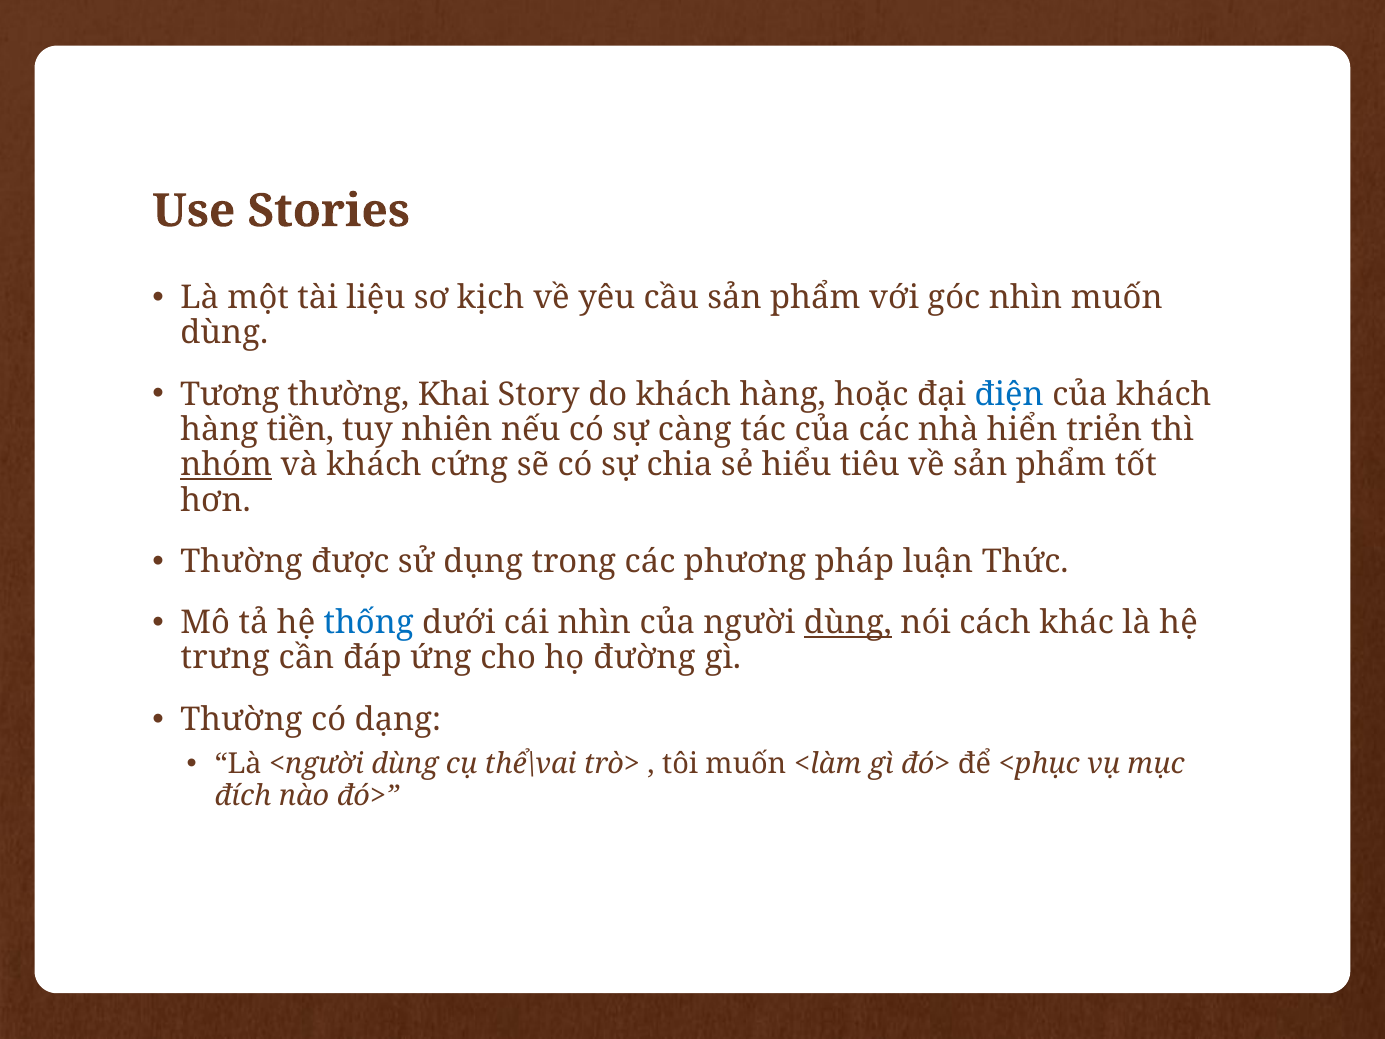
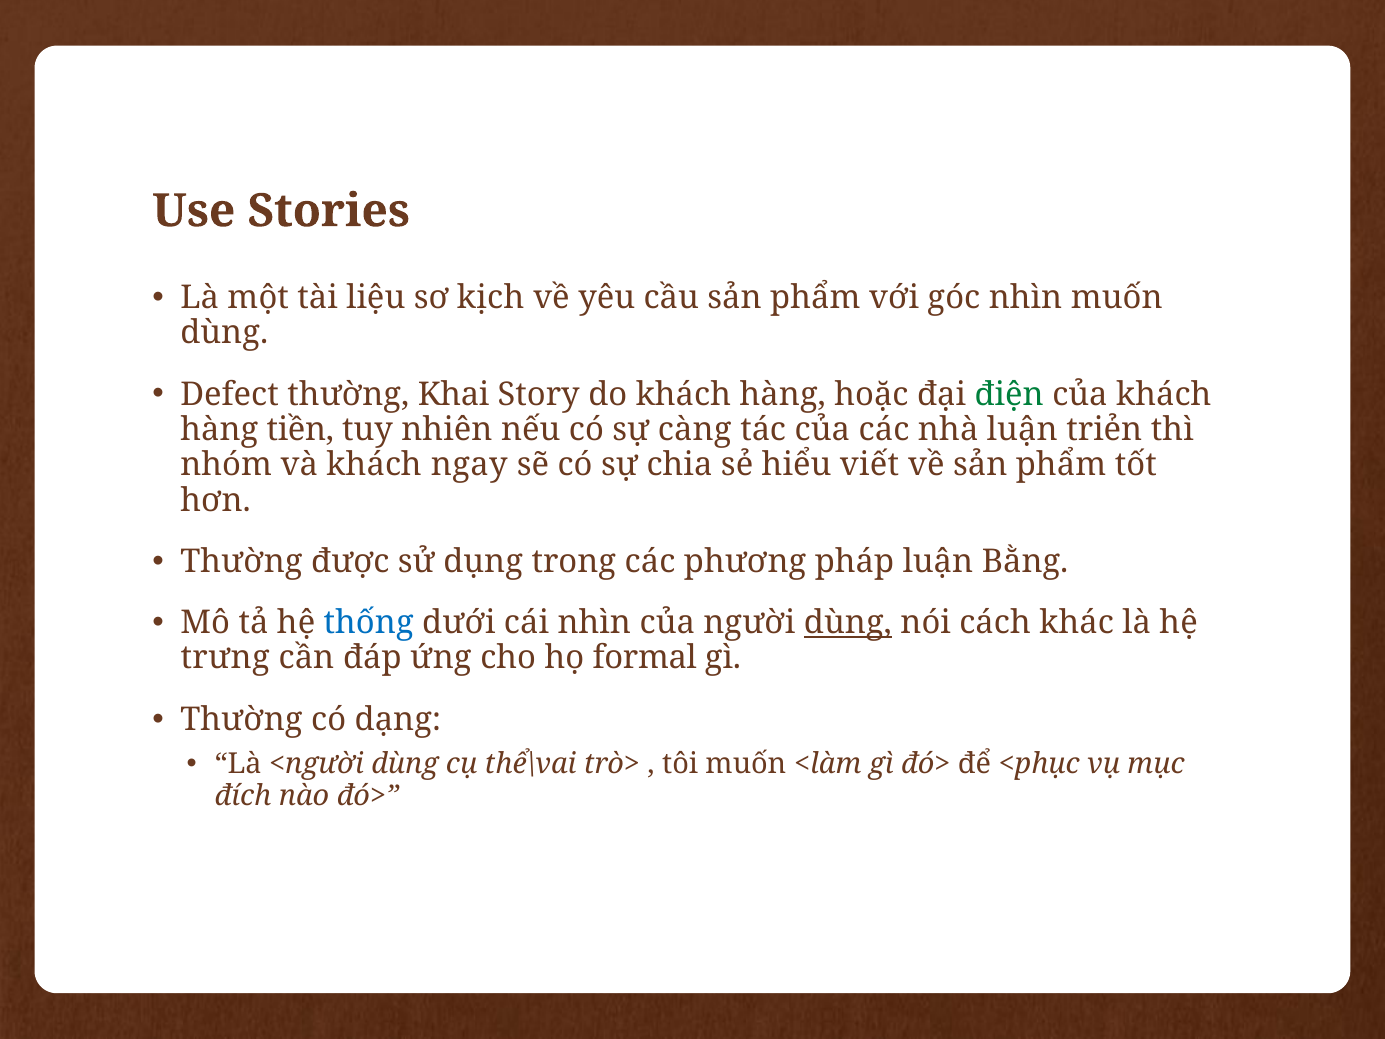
Tương: Tương -> Defect
điện colour: blue -> green
nhà hiển: hiển -> luận
nhóm underline: present -> none
cứng: cứng -> ngay
tiêu: tiêu -> viết
Thức: Thức -> Bằng
đường: đường -> formal
